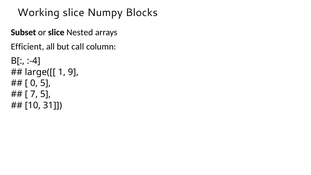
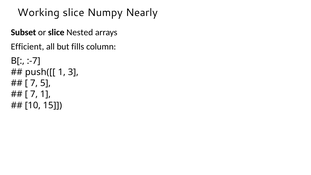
Blocks: Blocks -> Nearly
call: call -> fills
:-4: :-4 -> :-7
large([[: large([[ -> push([[
9: 9 -> 3
0 at (34, 83): 0 -> 7
7 5: 5 -> 1
31: 31 -> 15
